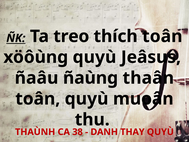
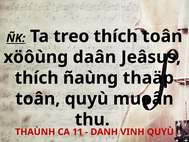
xöôùng quyù: quyù -> daân
ñaâu at (37, 78): ñaâu -> thích
thaân: thaân -> thaäp
38: 38 -> 11
THAY: THAY -> VINH
